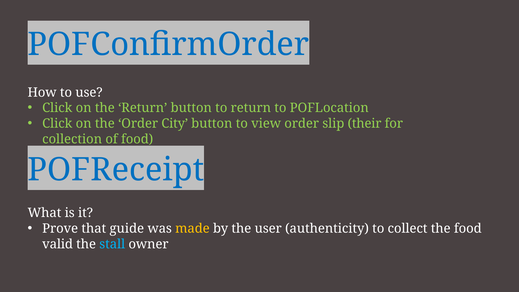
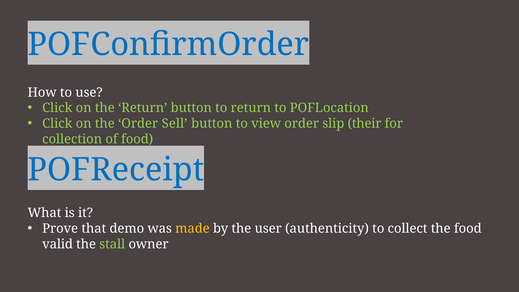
City: City -> Sell
guide: guide -> demo
stall colour: light blue -> light green
